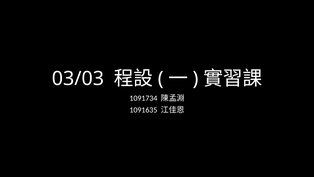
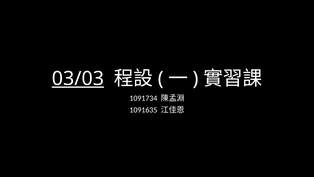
03/03 underline: none -> present
